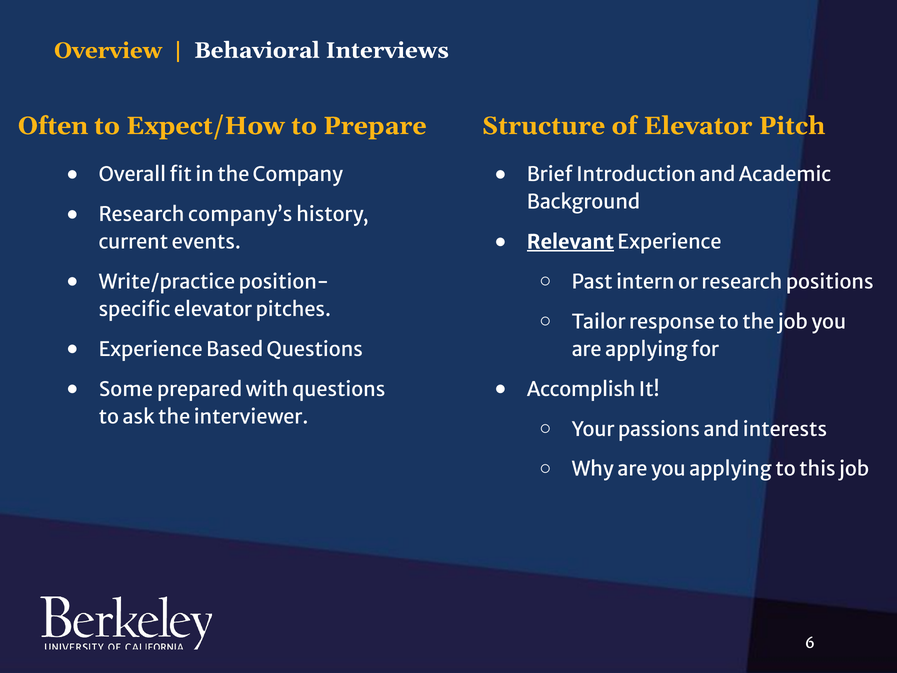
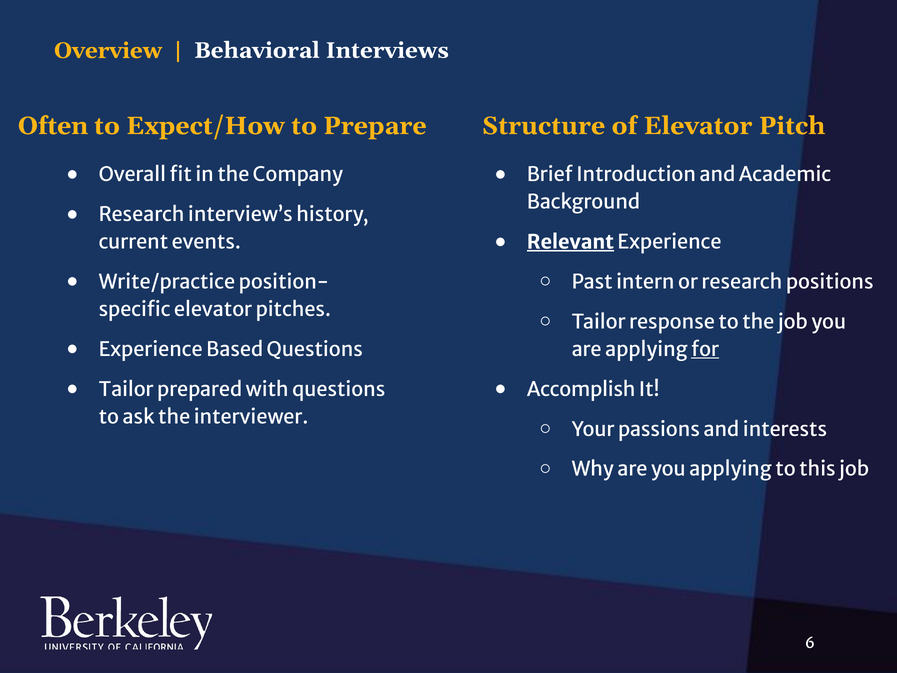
company’s: company’s -> interview’s
for underline: none -> present
Some at (126, 389): Some -> Tailor
